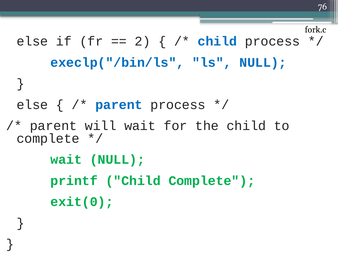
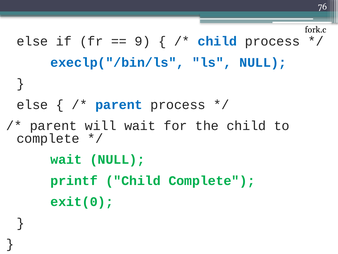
2: 2 -> 9
